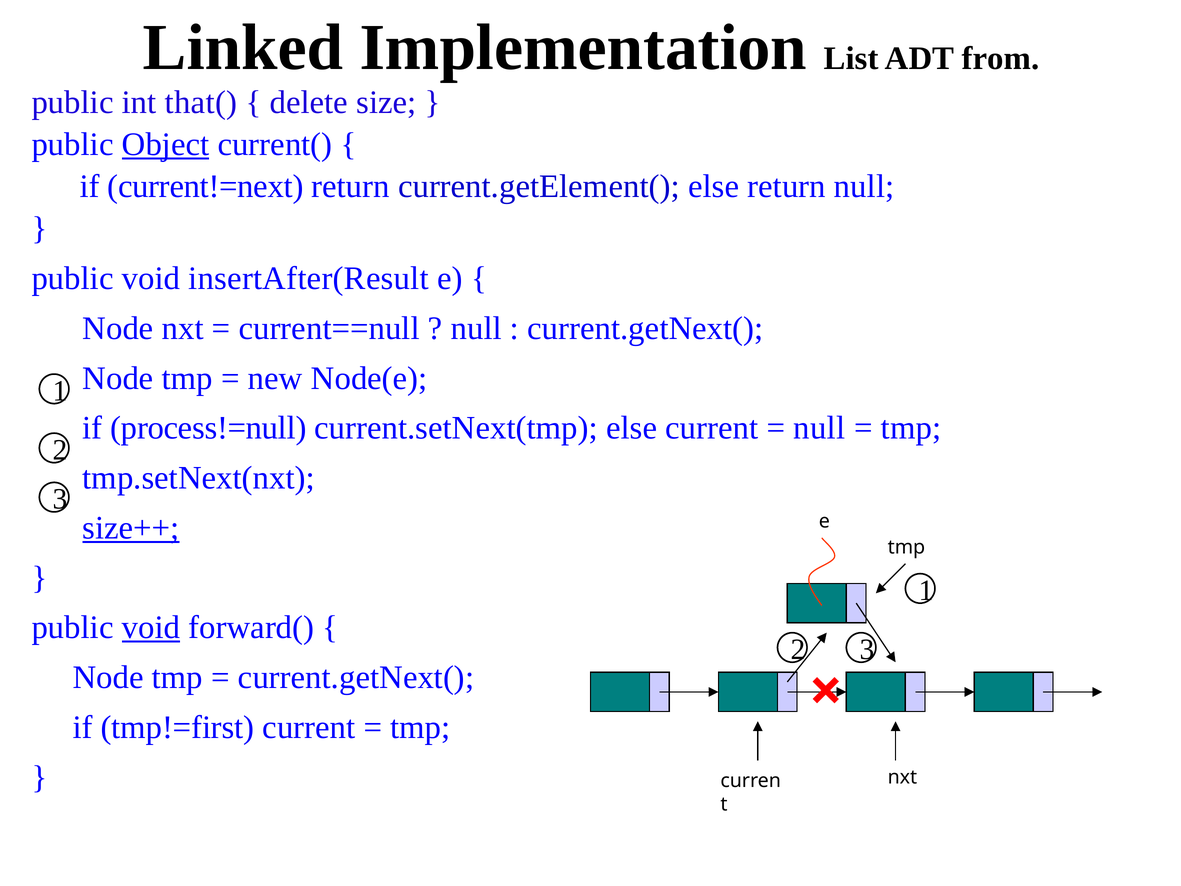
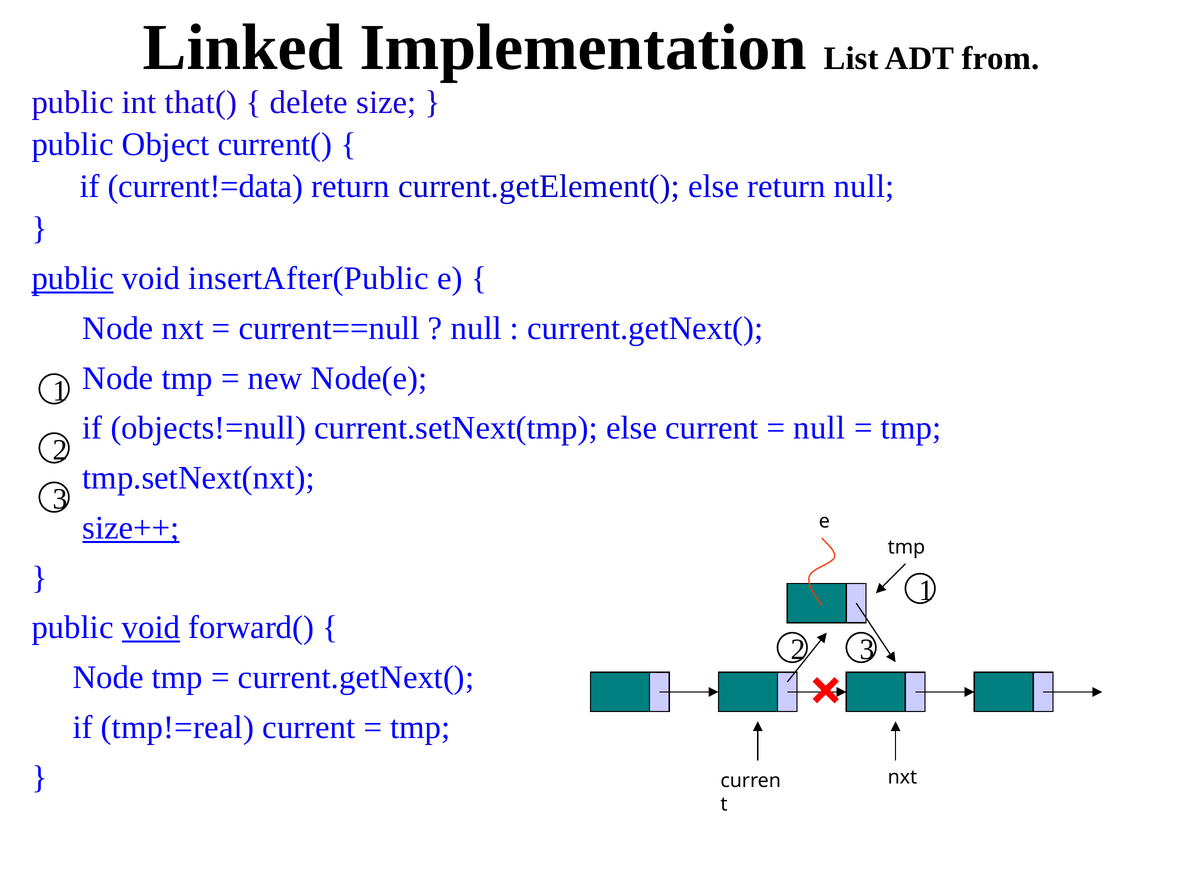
Object underline: present -> none
current!=next: current!=next -> current!=data
public at (73, 279) underline: none -> present
insertAfter(Result: insertAfter(Result -> insertAfter(Public
process!=null: process!=null -> objects!=null
tmp!=first: tmp!=first -> tmp!=real
